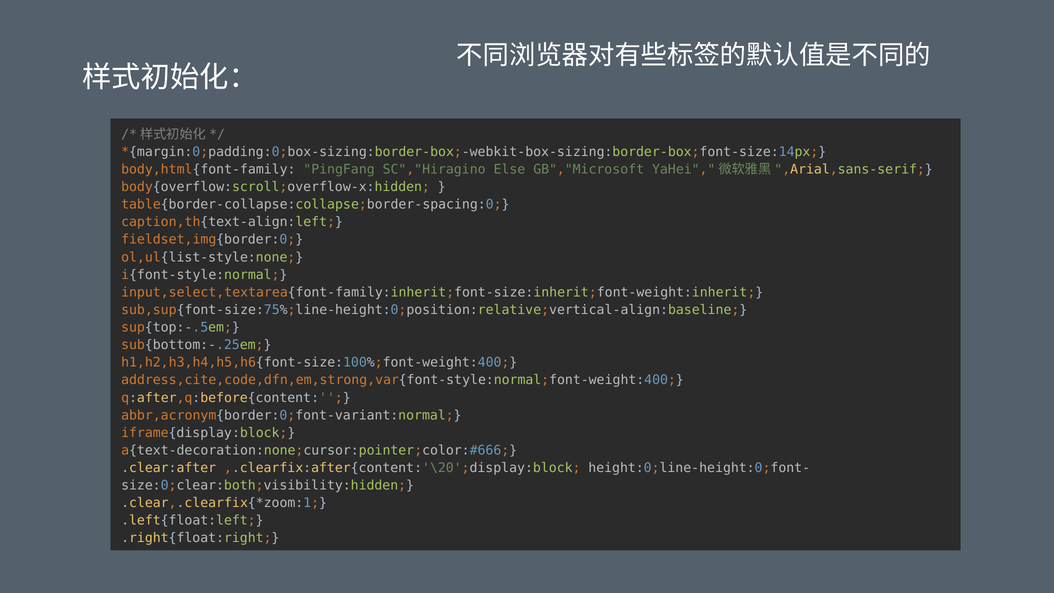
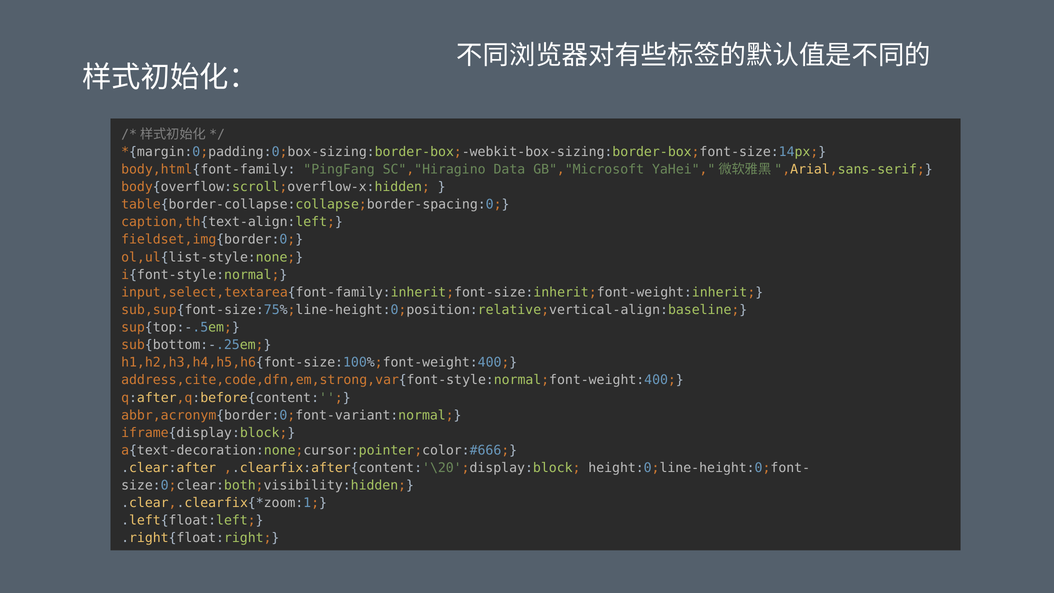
Else: Else -> Data
